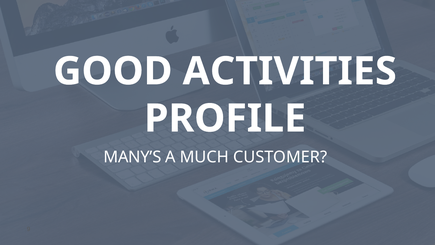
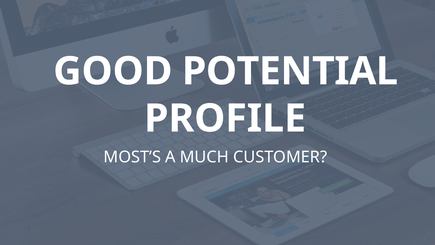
ACTIVITIES: ACTIVITIES -> POTENTIAL
MANY’S: MANY’S -> MOST’S
